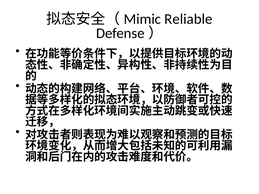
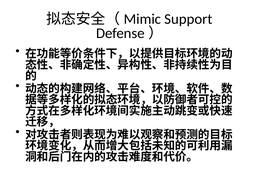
Reliable: Reliable -> Support
